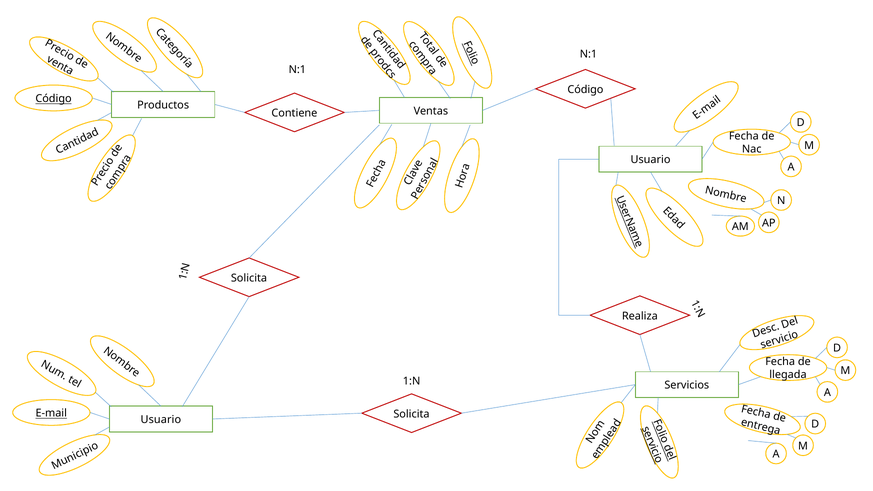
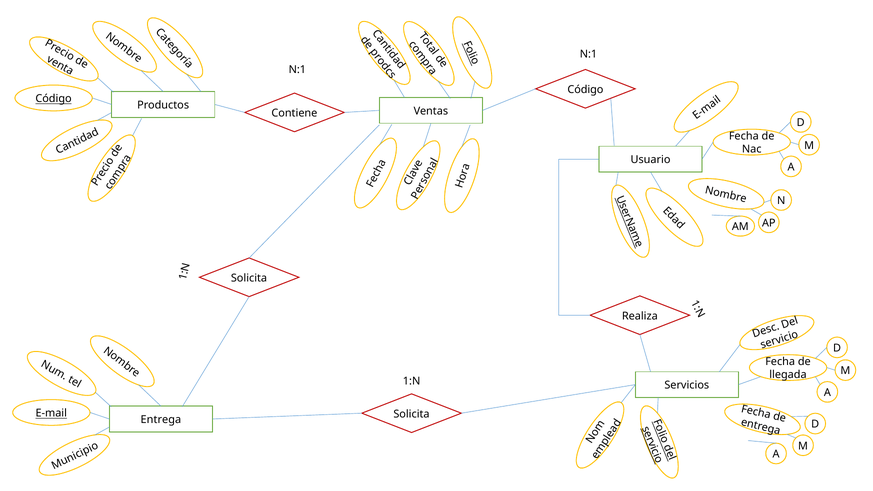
Usuario at (161, 420): Usuario -> Entrega
